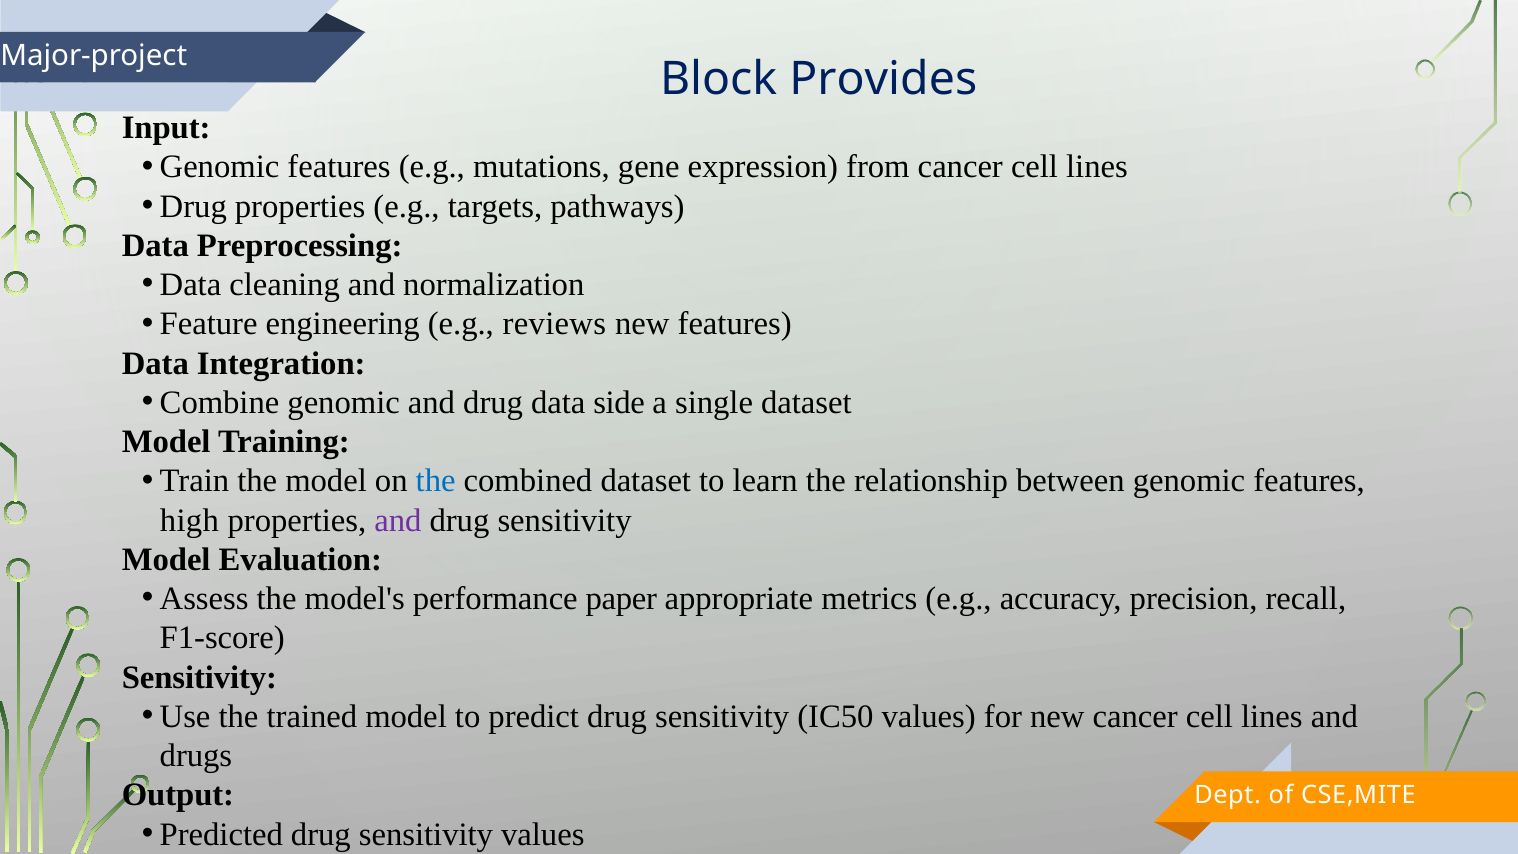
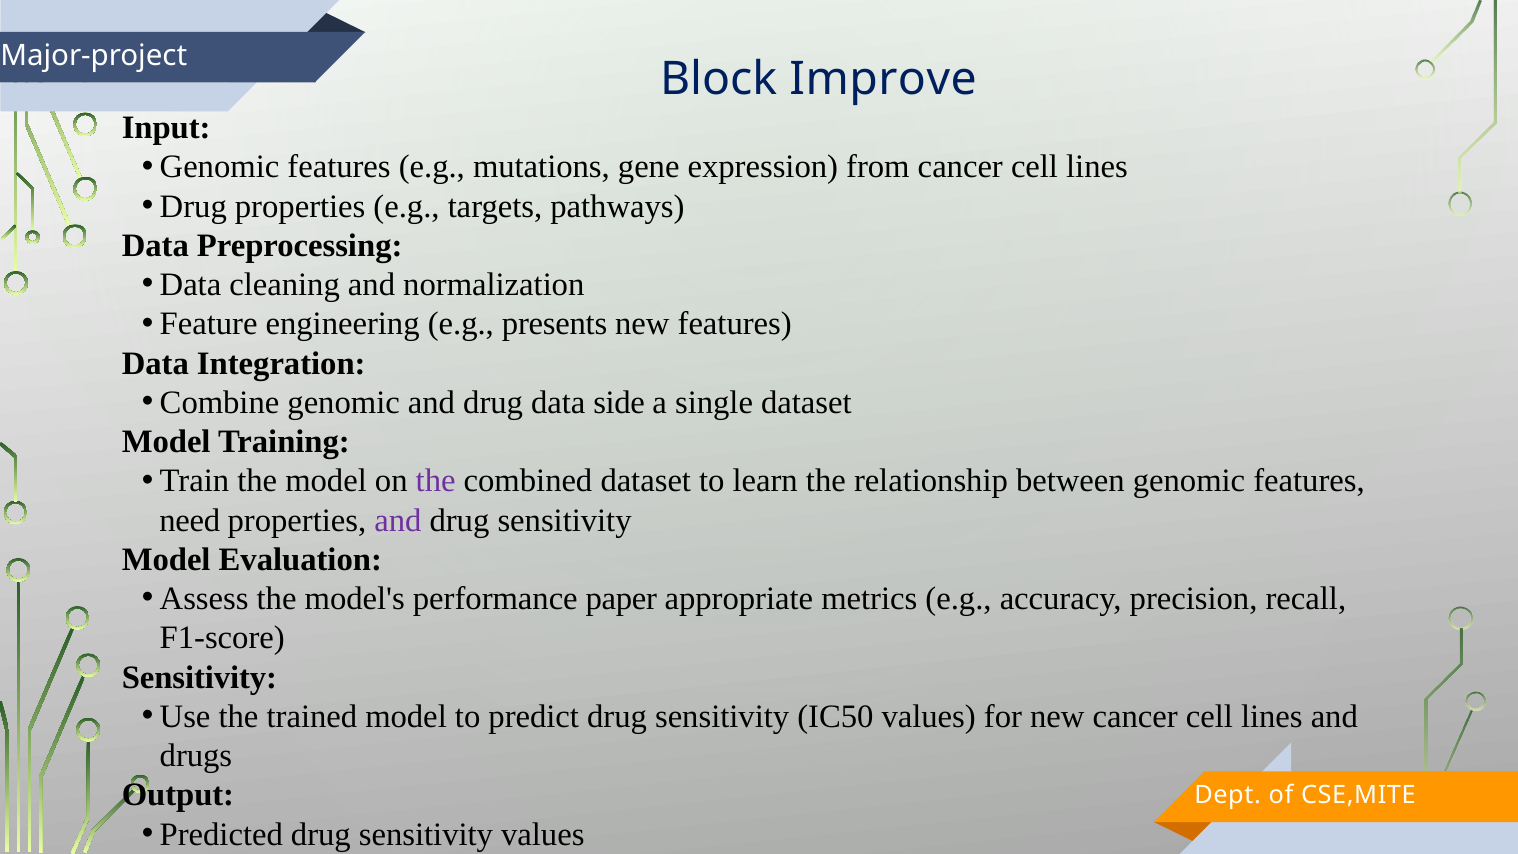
Provides: Provides -> Improve
reviews: reviews -> presents
the at (436, 481) colour: blue -> purple
high: high -> need
